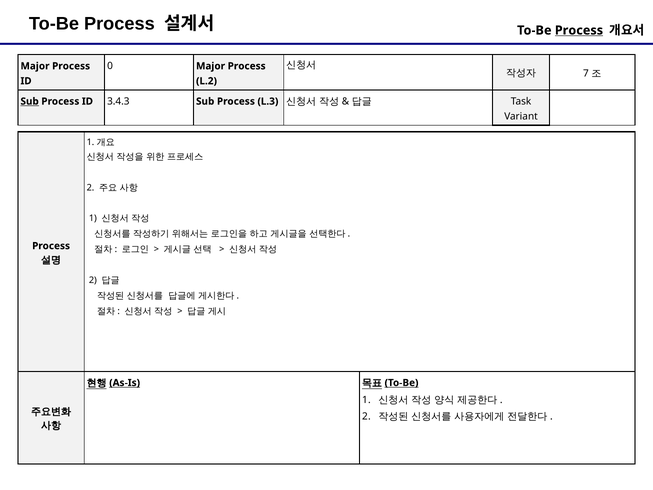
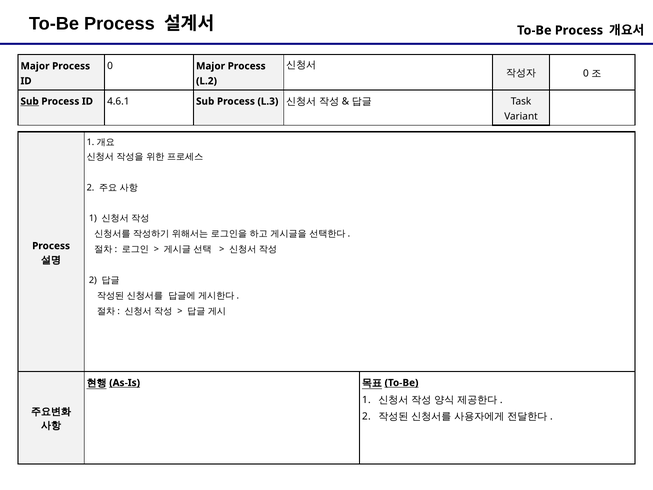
Process at (579, 30) underline: present -> none
7 at (586, 74): 7 -> 0
3.4.3: 3.4.3 -> 4.6.1
